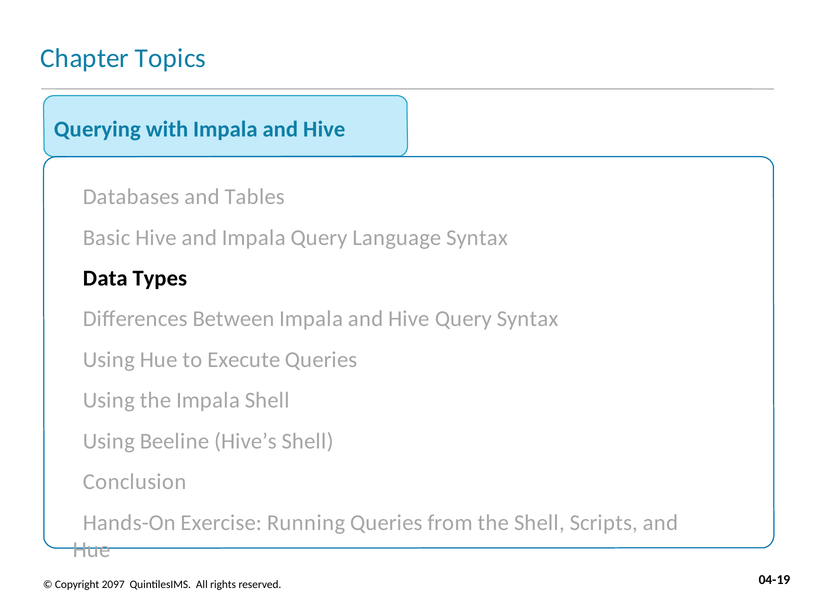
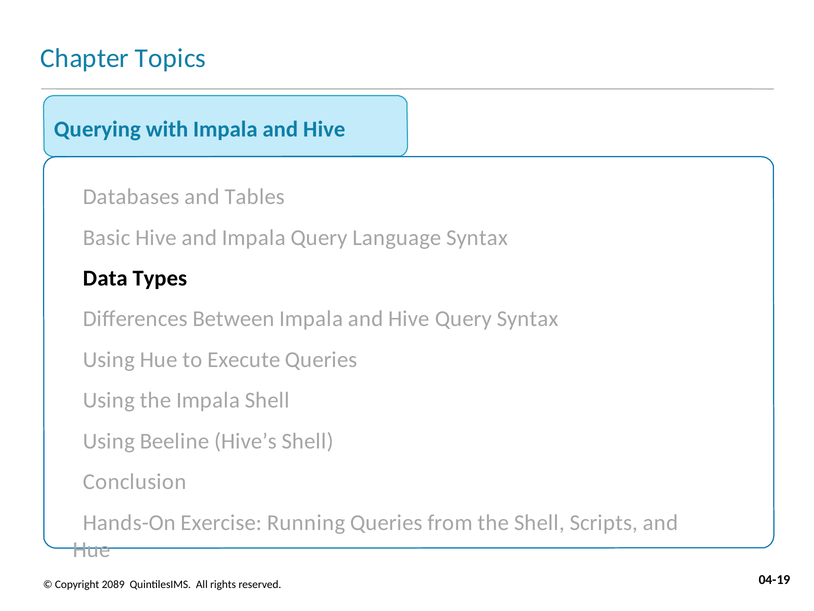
2097: 2097 -> 2089
